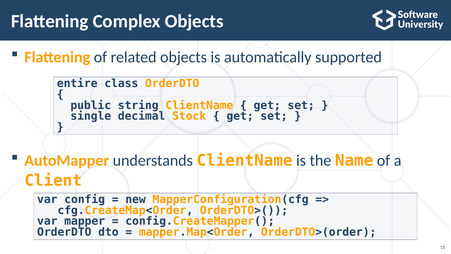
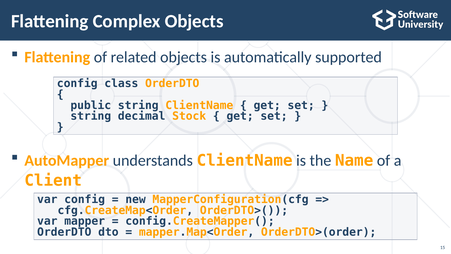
entire at (77, 84): entire -> config
single at (91, 116): single -> string
